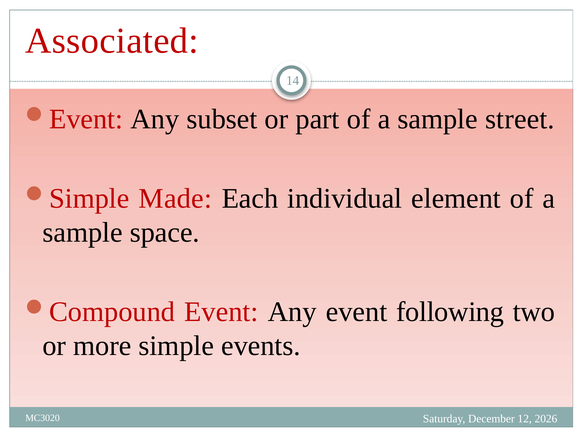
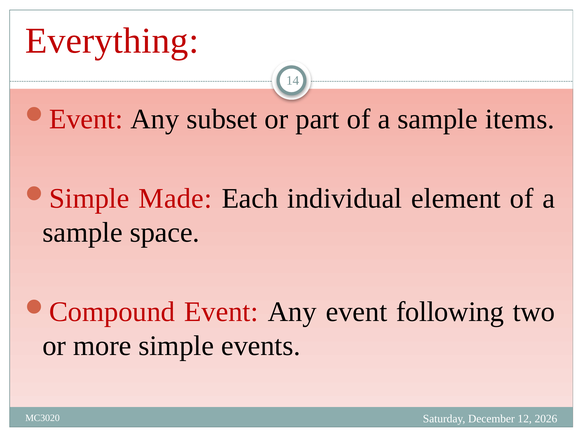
Associated: Associated -> Everything
street: street -> items
